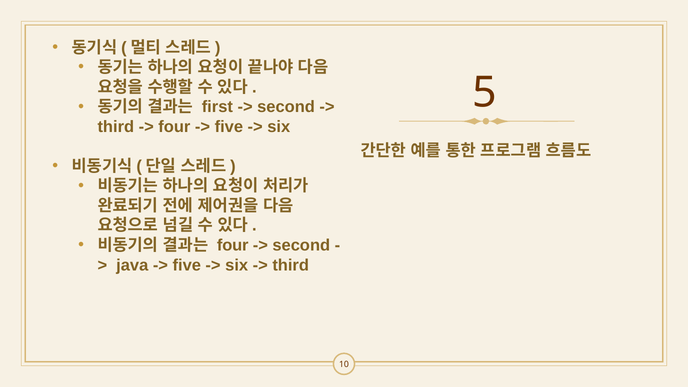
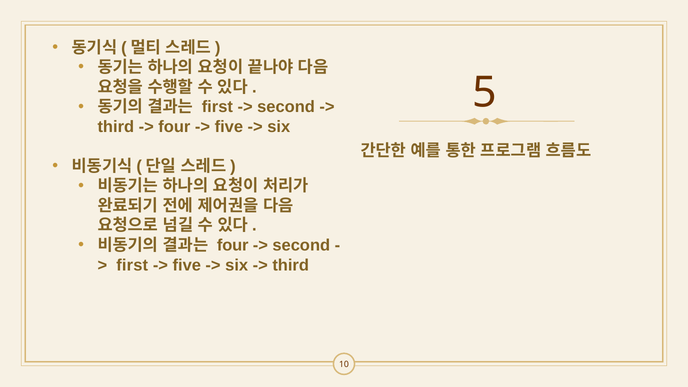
java at (132, 265): java -> first
